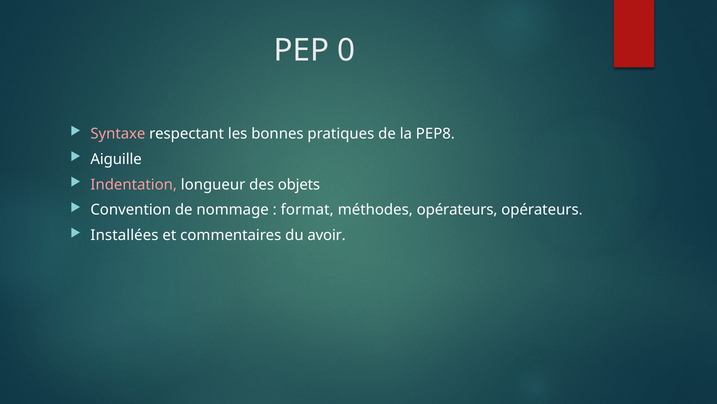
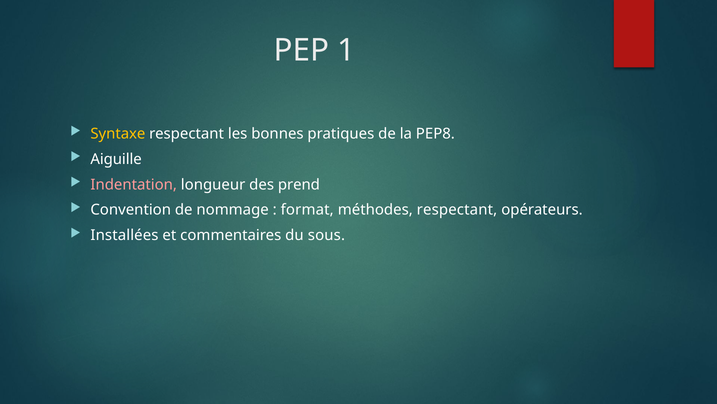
0: 0 -> 1
Syntaxe colour: pink -> yellow
objets: objets -> prend
méthodes opérateurs: opérateurs -> respectant
avoir: avoir -> sous
